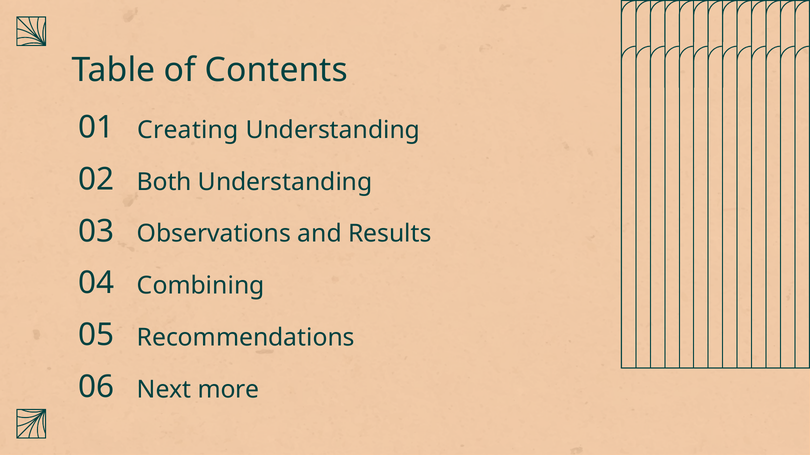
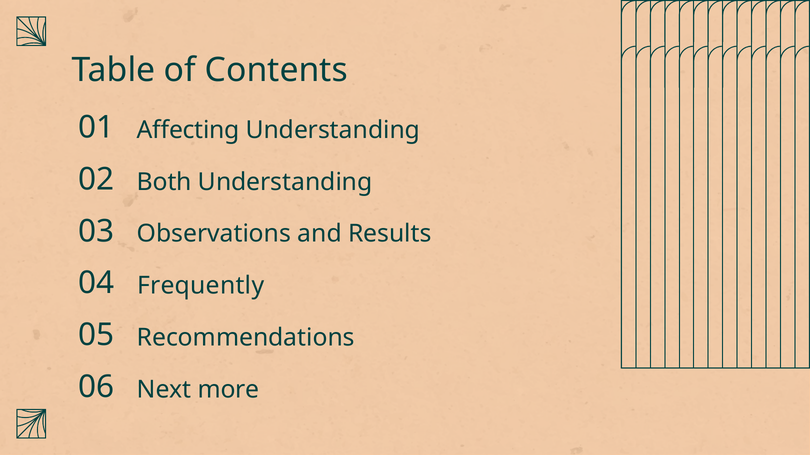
Creating: Creating -> Affecting
Combining: Combining -> Frequently
